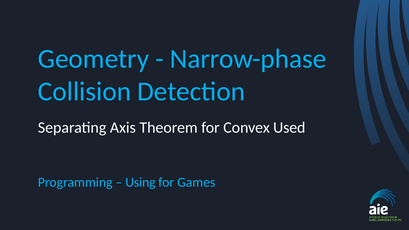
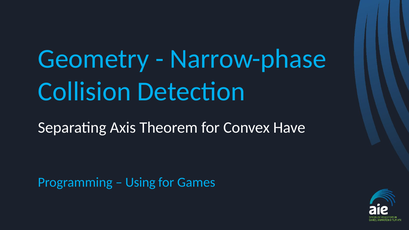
Used: Used -> Have
